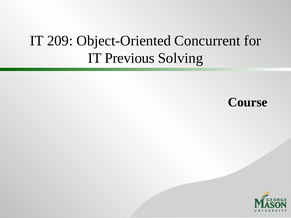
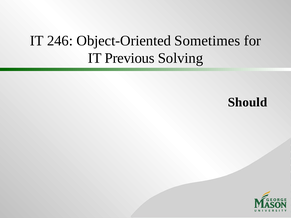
209: 209 -> 246
Concurrent: Concurrent -> Sometimes
Course: Course -> Should
